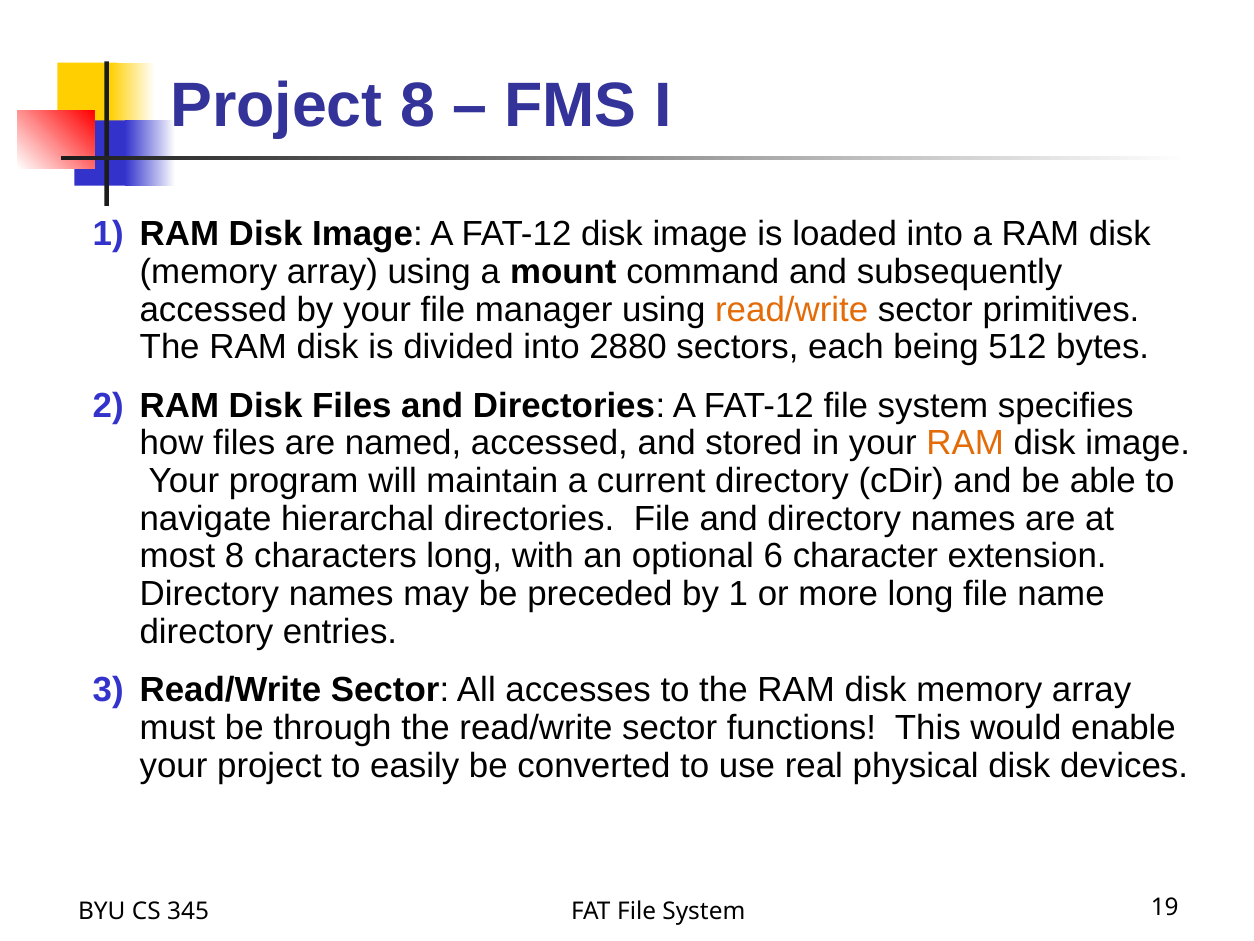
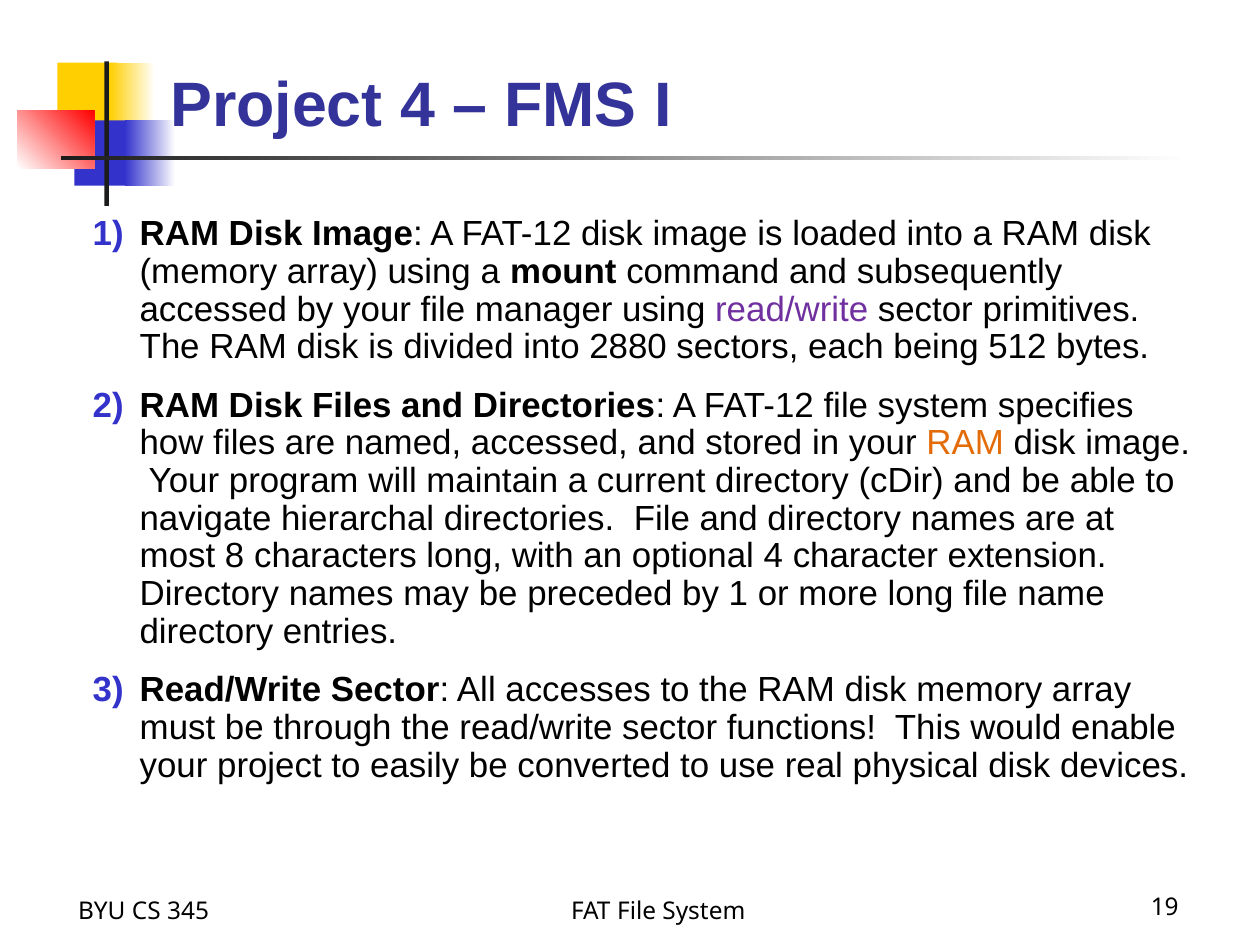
Project 8: 8 -> 4
read/write at (792, 310) colour: orange -> purple
optional 6: 6 -> 4
